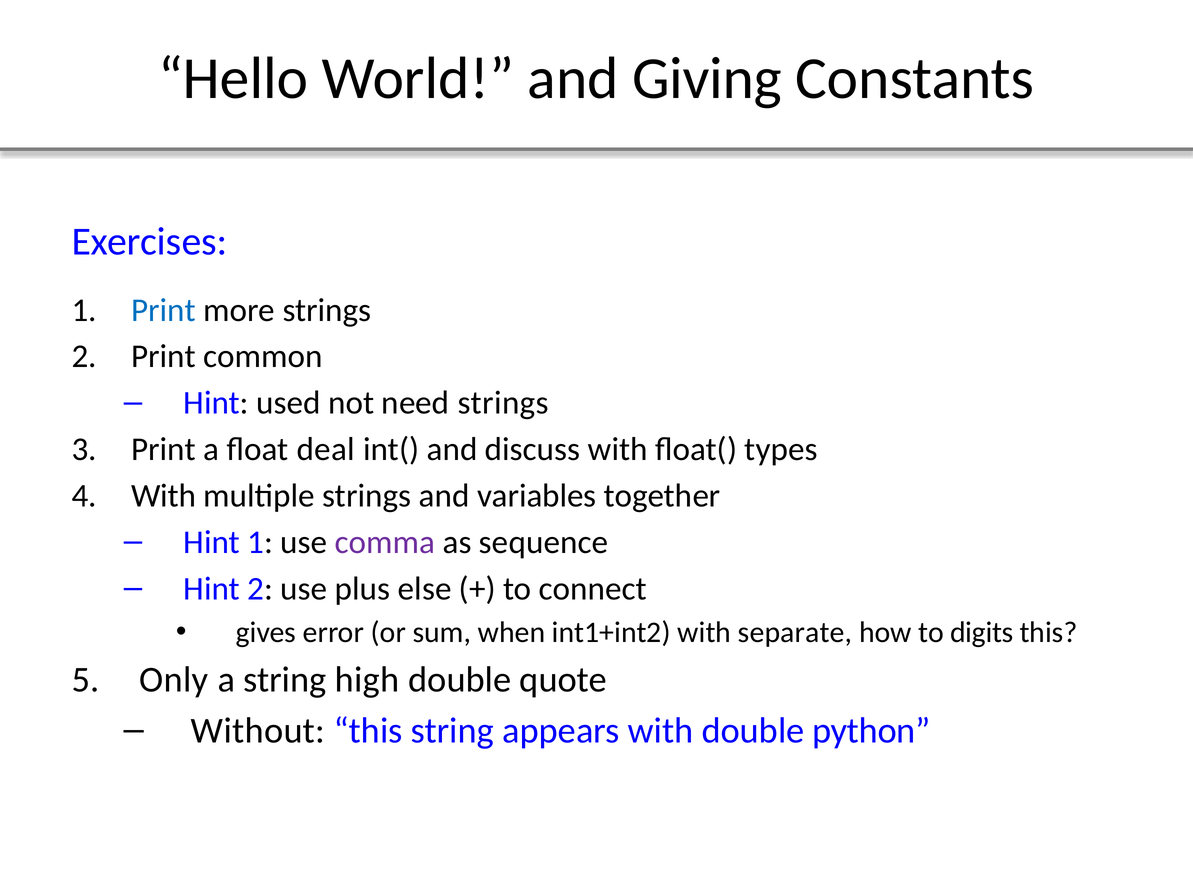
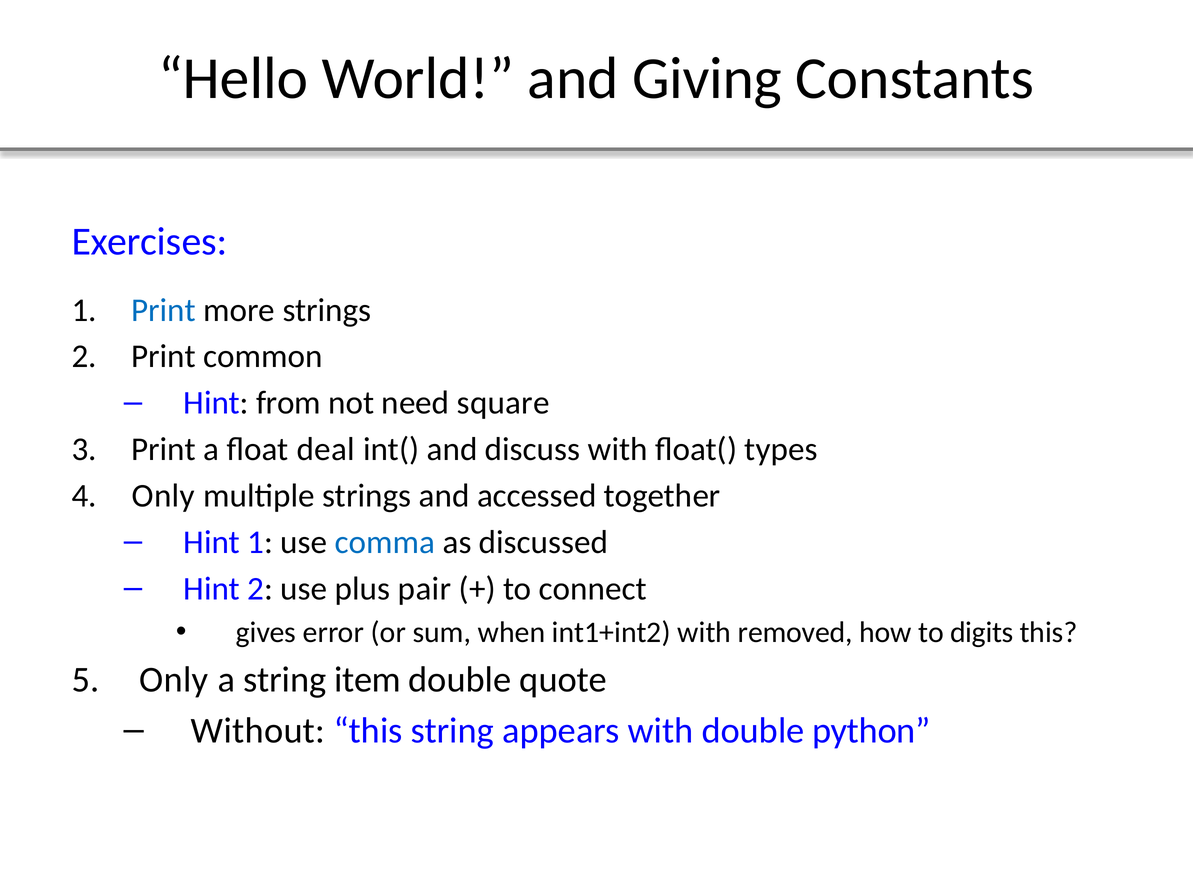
used: used -> from
need strings: strings -> square
With at (164, 496): With -> Only
variables: variables -> accessed
comma colour: purple -> blue
sequence: sequence -> discussed
else: else -> pair
separate: separate -> removed
high: high -> item
